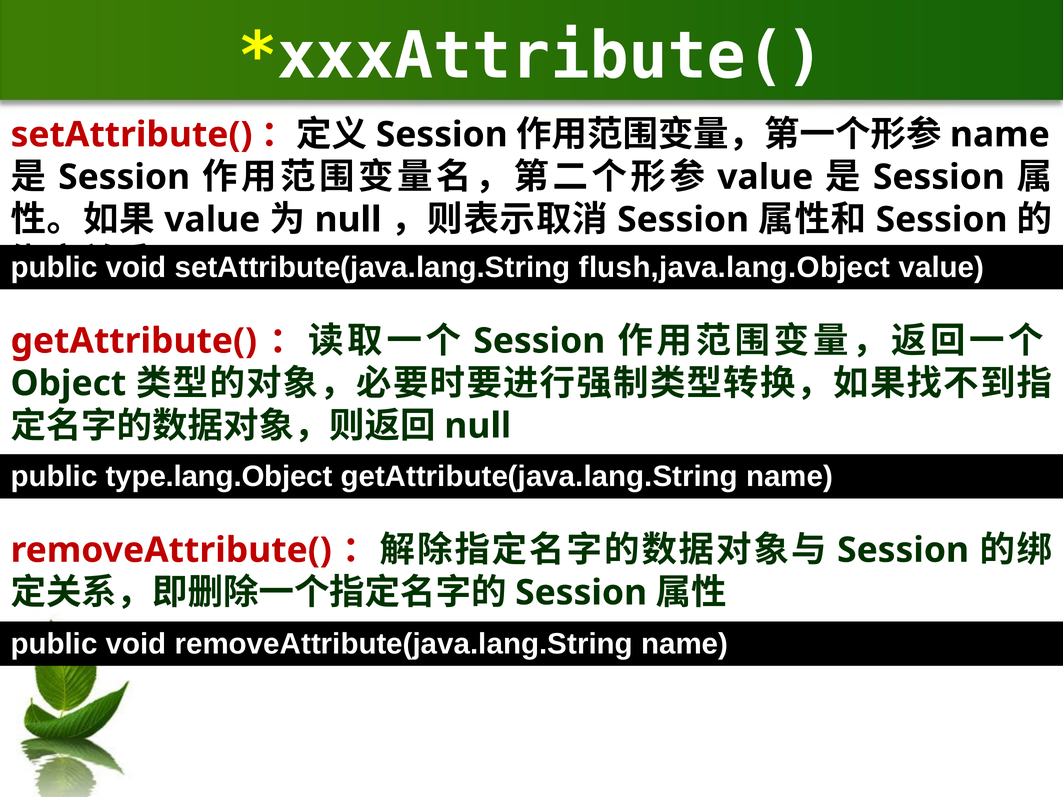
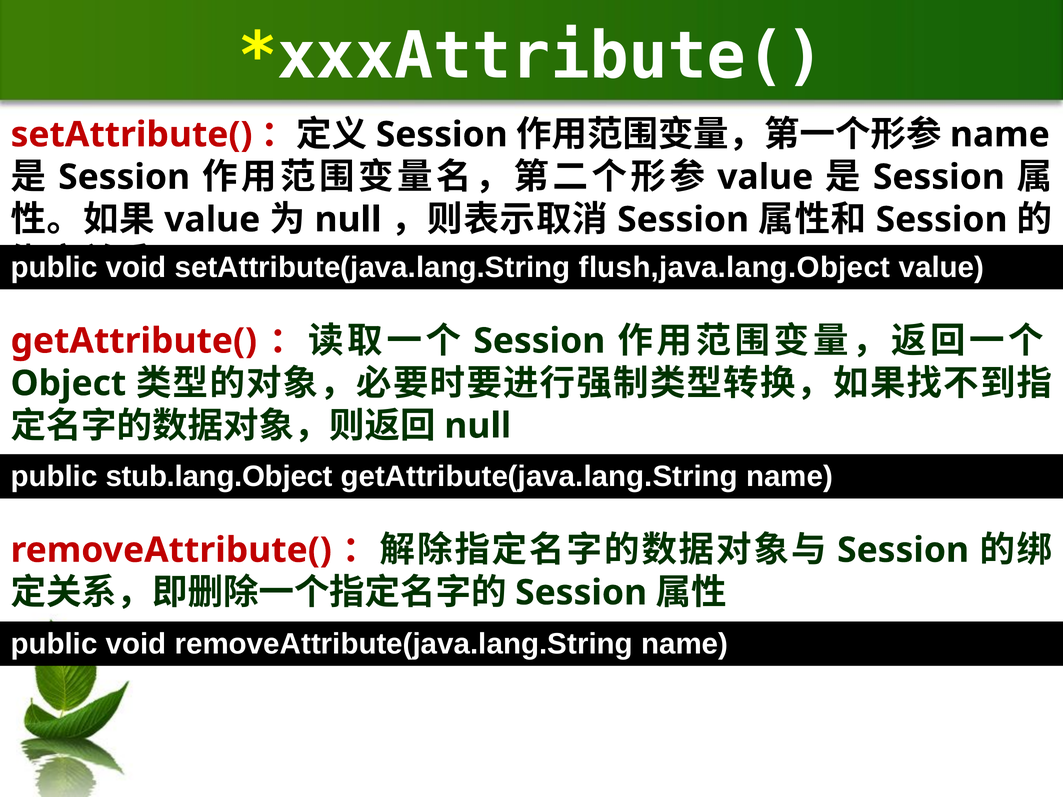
type.lang.Object: type.lang.Object -> stub.lang.Object
